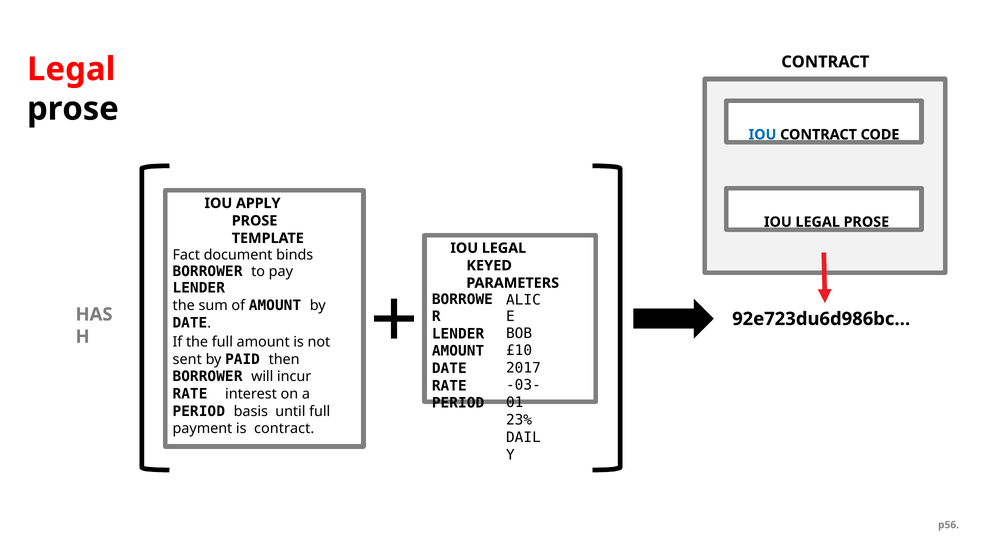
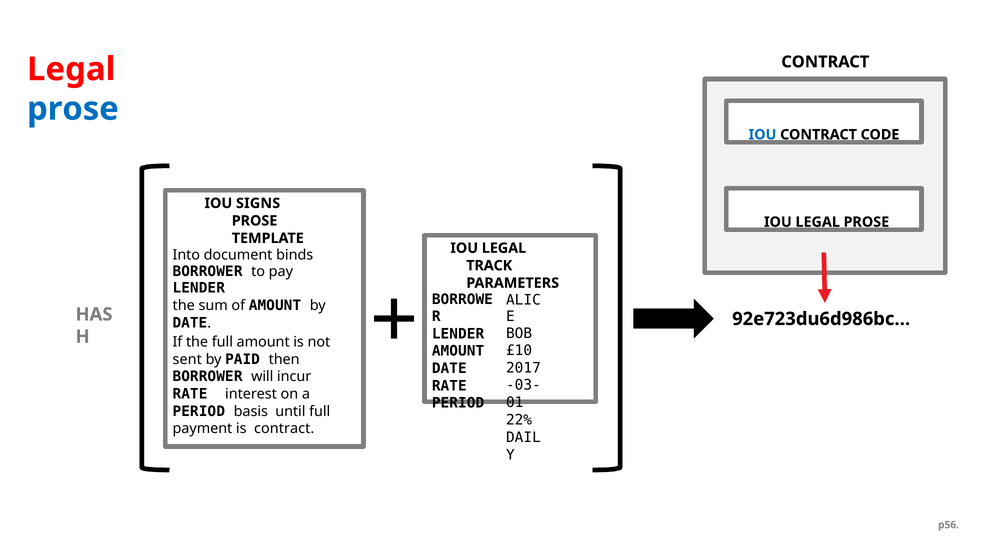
prose at (73, 109) colour: black -> blue
APPLY: APPLY -> SIGNS
Fact: Fact -> Into
KEYED: KEYED -> TRACK
23%: 23% -> 22%
